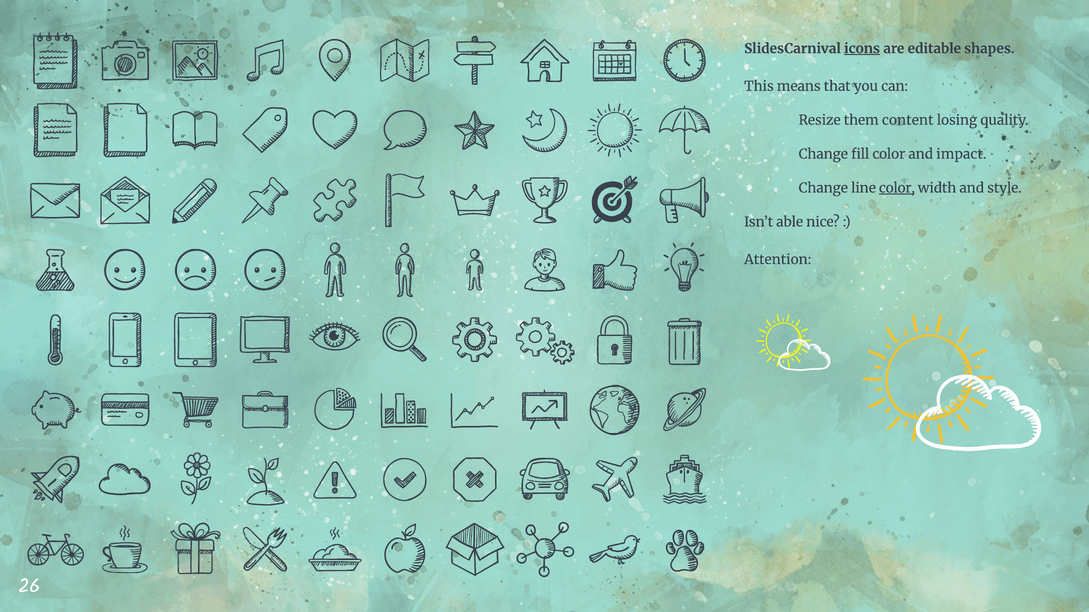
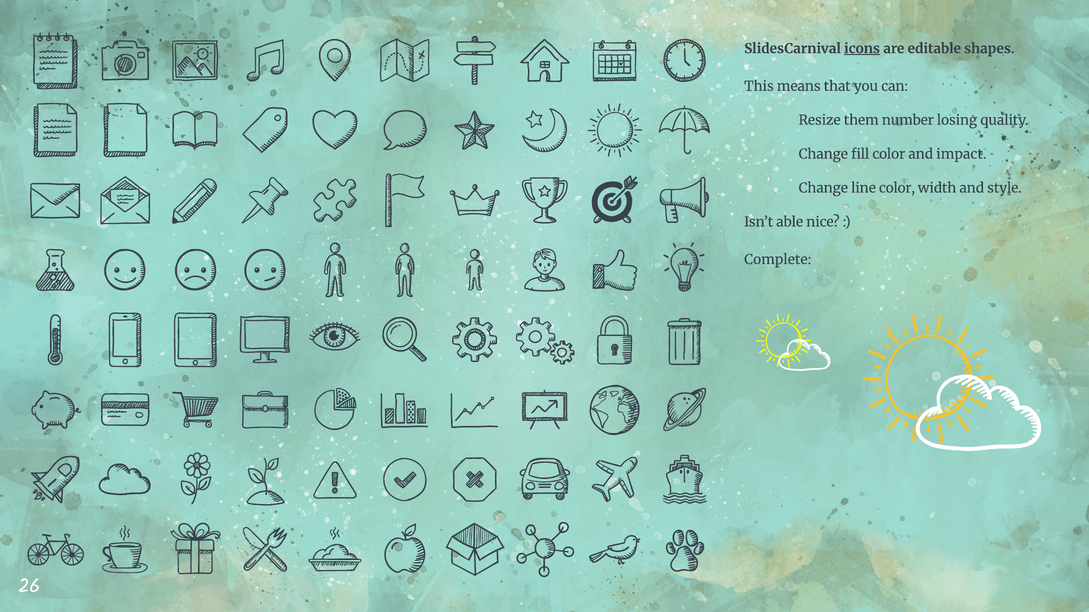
content: content -> number
color at (897, 188) underline: present -> none
Attention: Attention -> Complete
